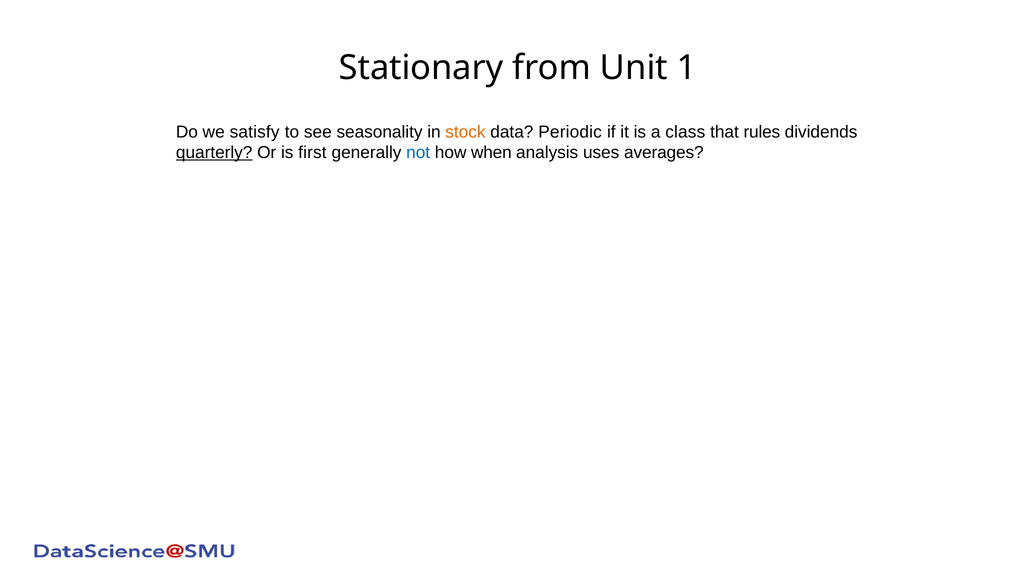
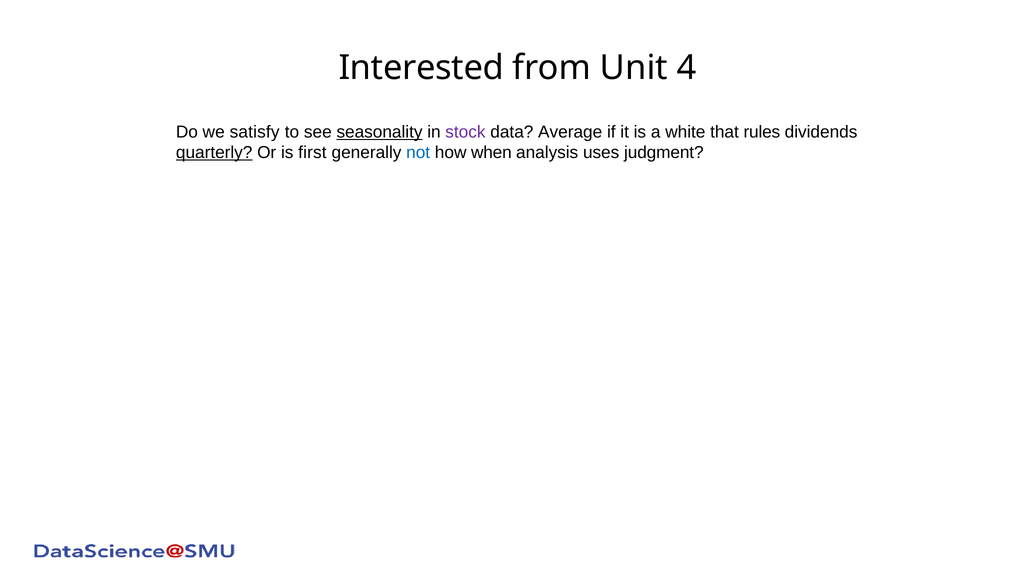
Stationary: Stationary -> Interested
1: 1 -> 4
seasonality underline: none -> present
stock colour: orange -> purple
Periodic: Periodic -> Average
class: class -> white
averages: averages -> judgment
